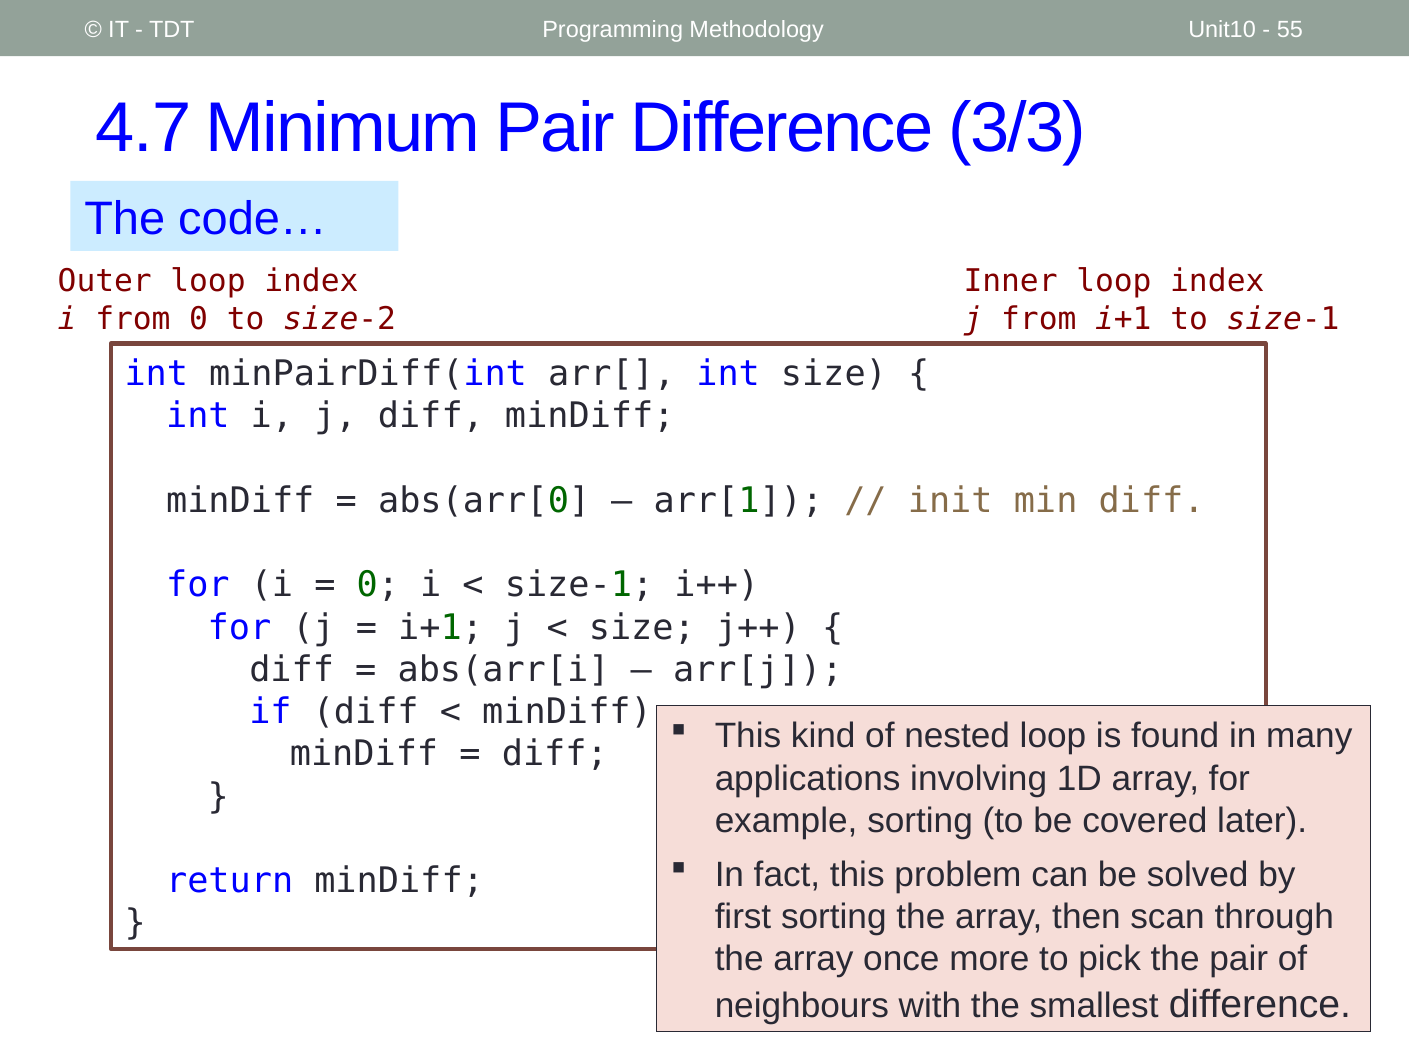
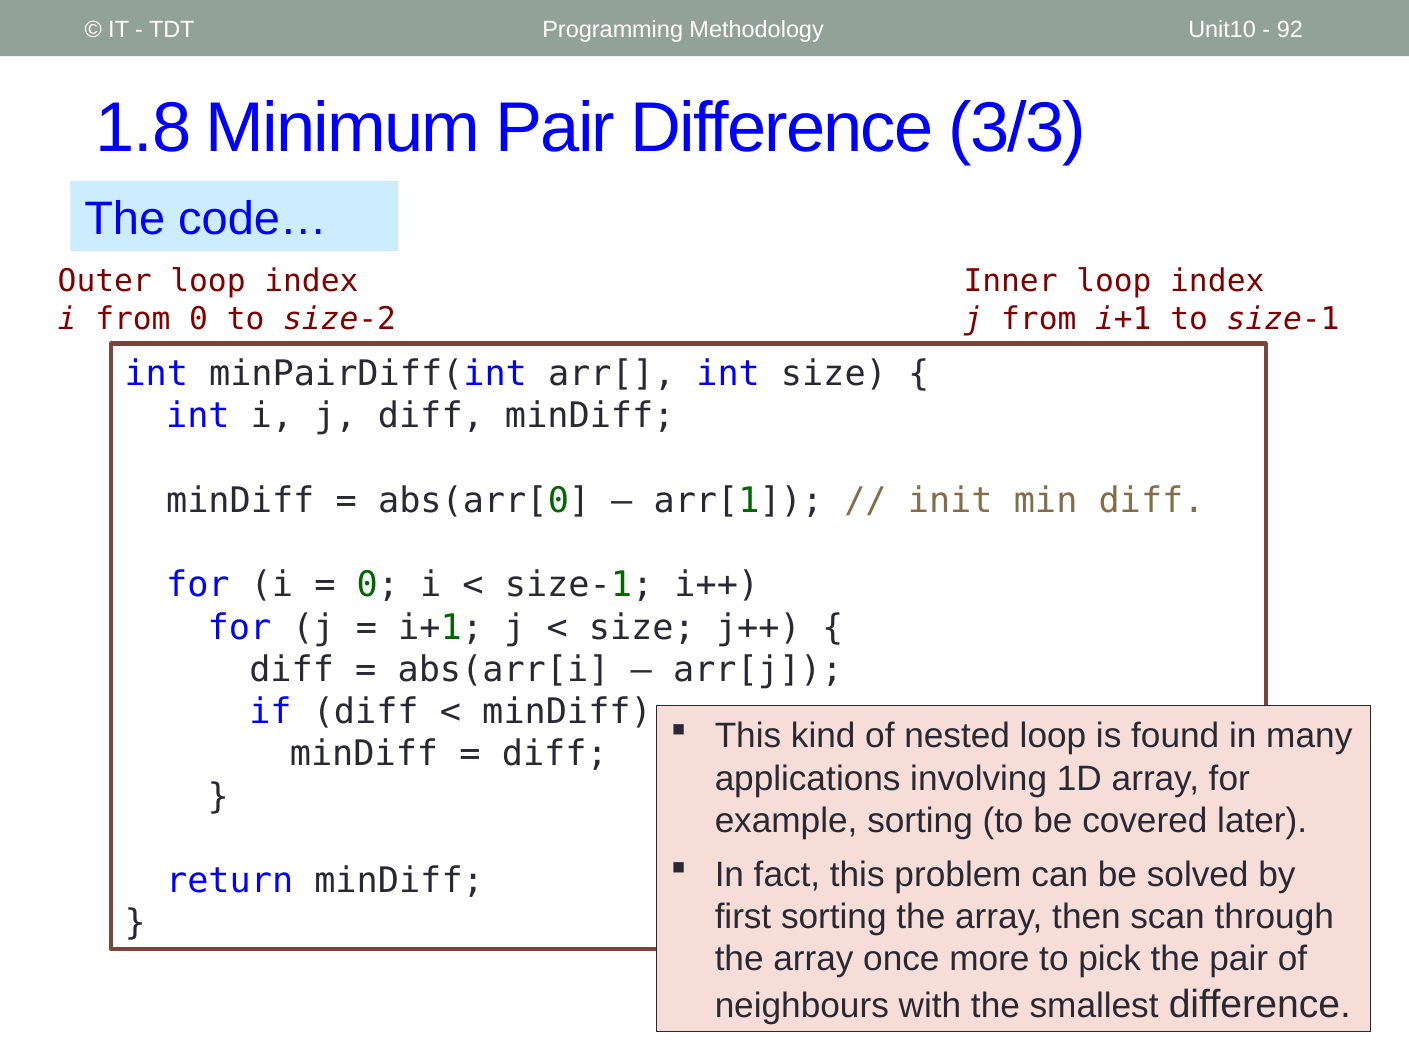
55: 55 -> 92
4.7: 4.7 -> 1.8
